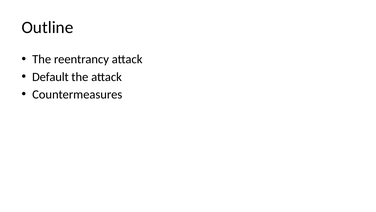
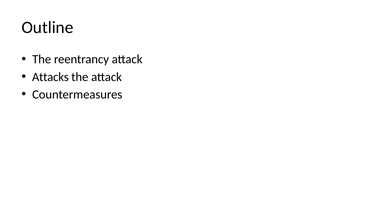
Default: Default -> Attacks
